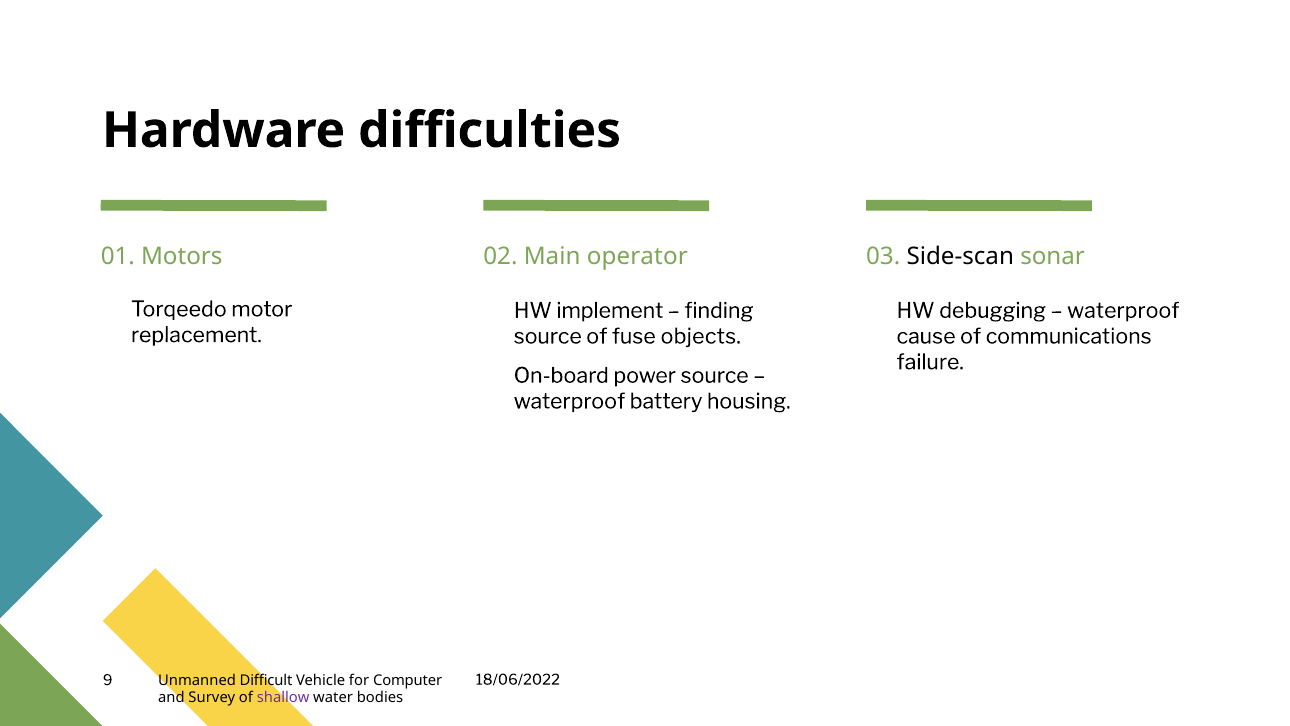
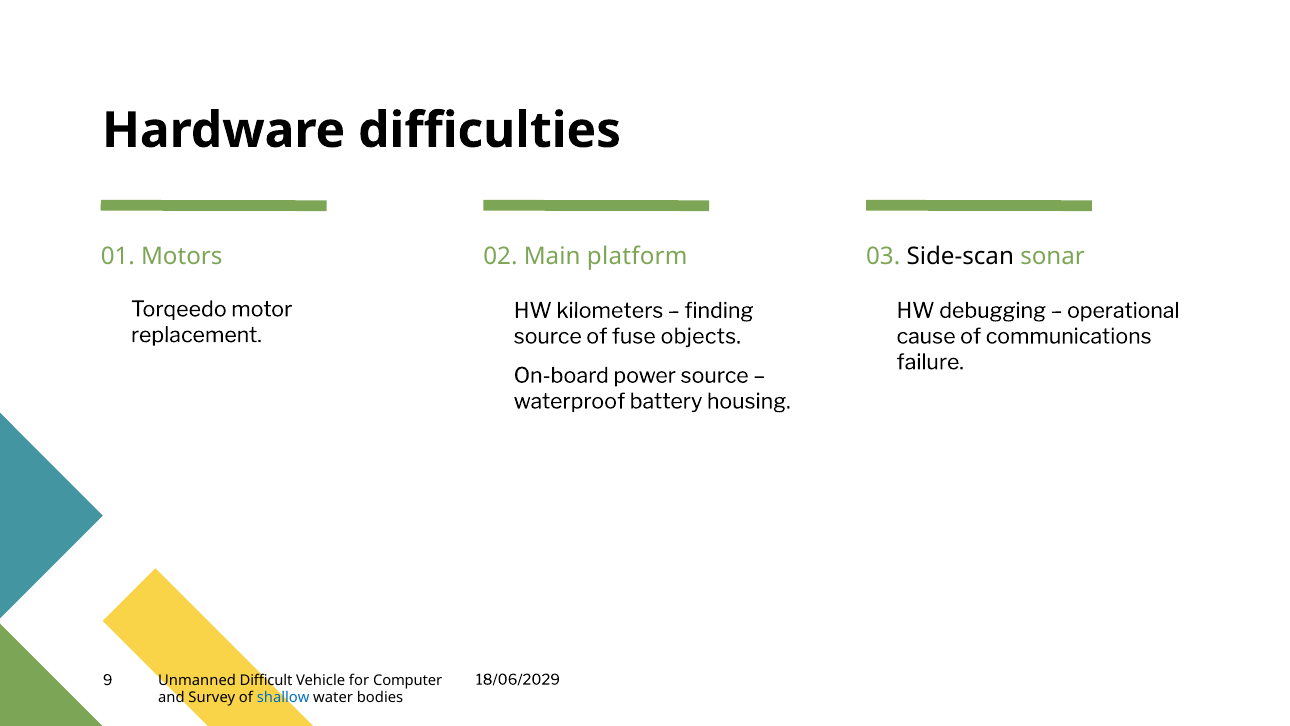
operator: operator -> platform
implement: implement -> kilometers
waterproof at (1123, 311): waterproof -> operational
18/06/2022: 18/06/2022 -> 18/06/2029
shallow colour: purple -> blue
